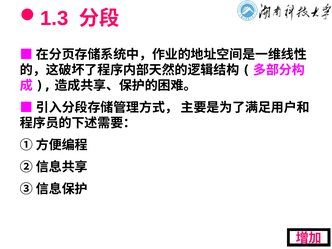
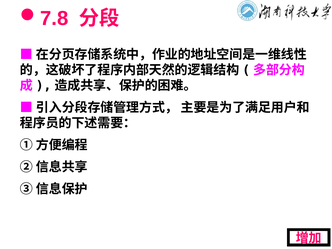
1.3: 1.3 -> 7.8
